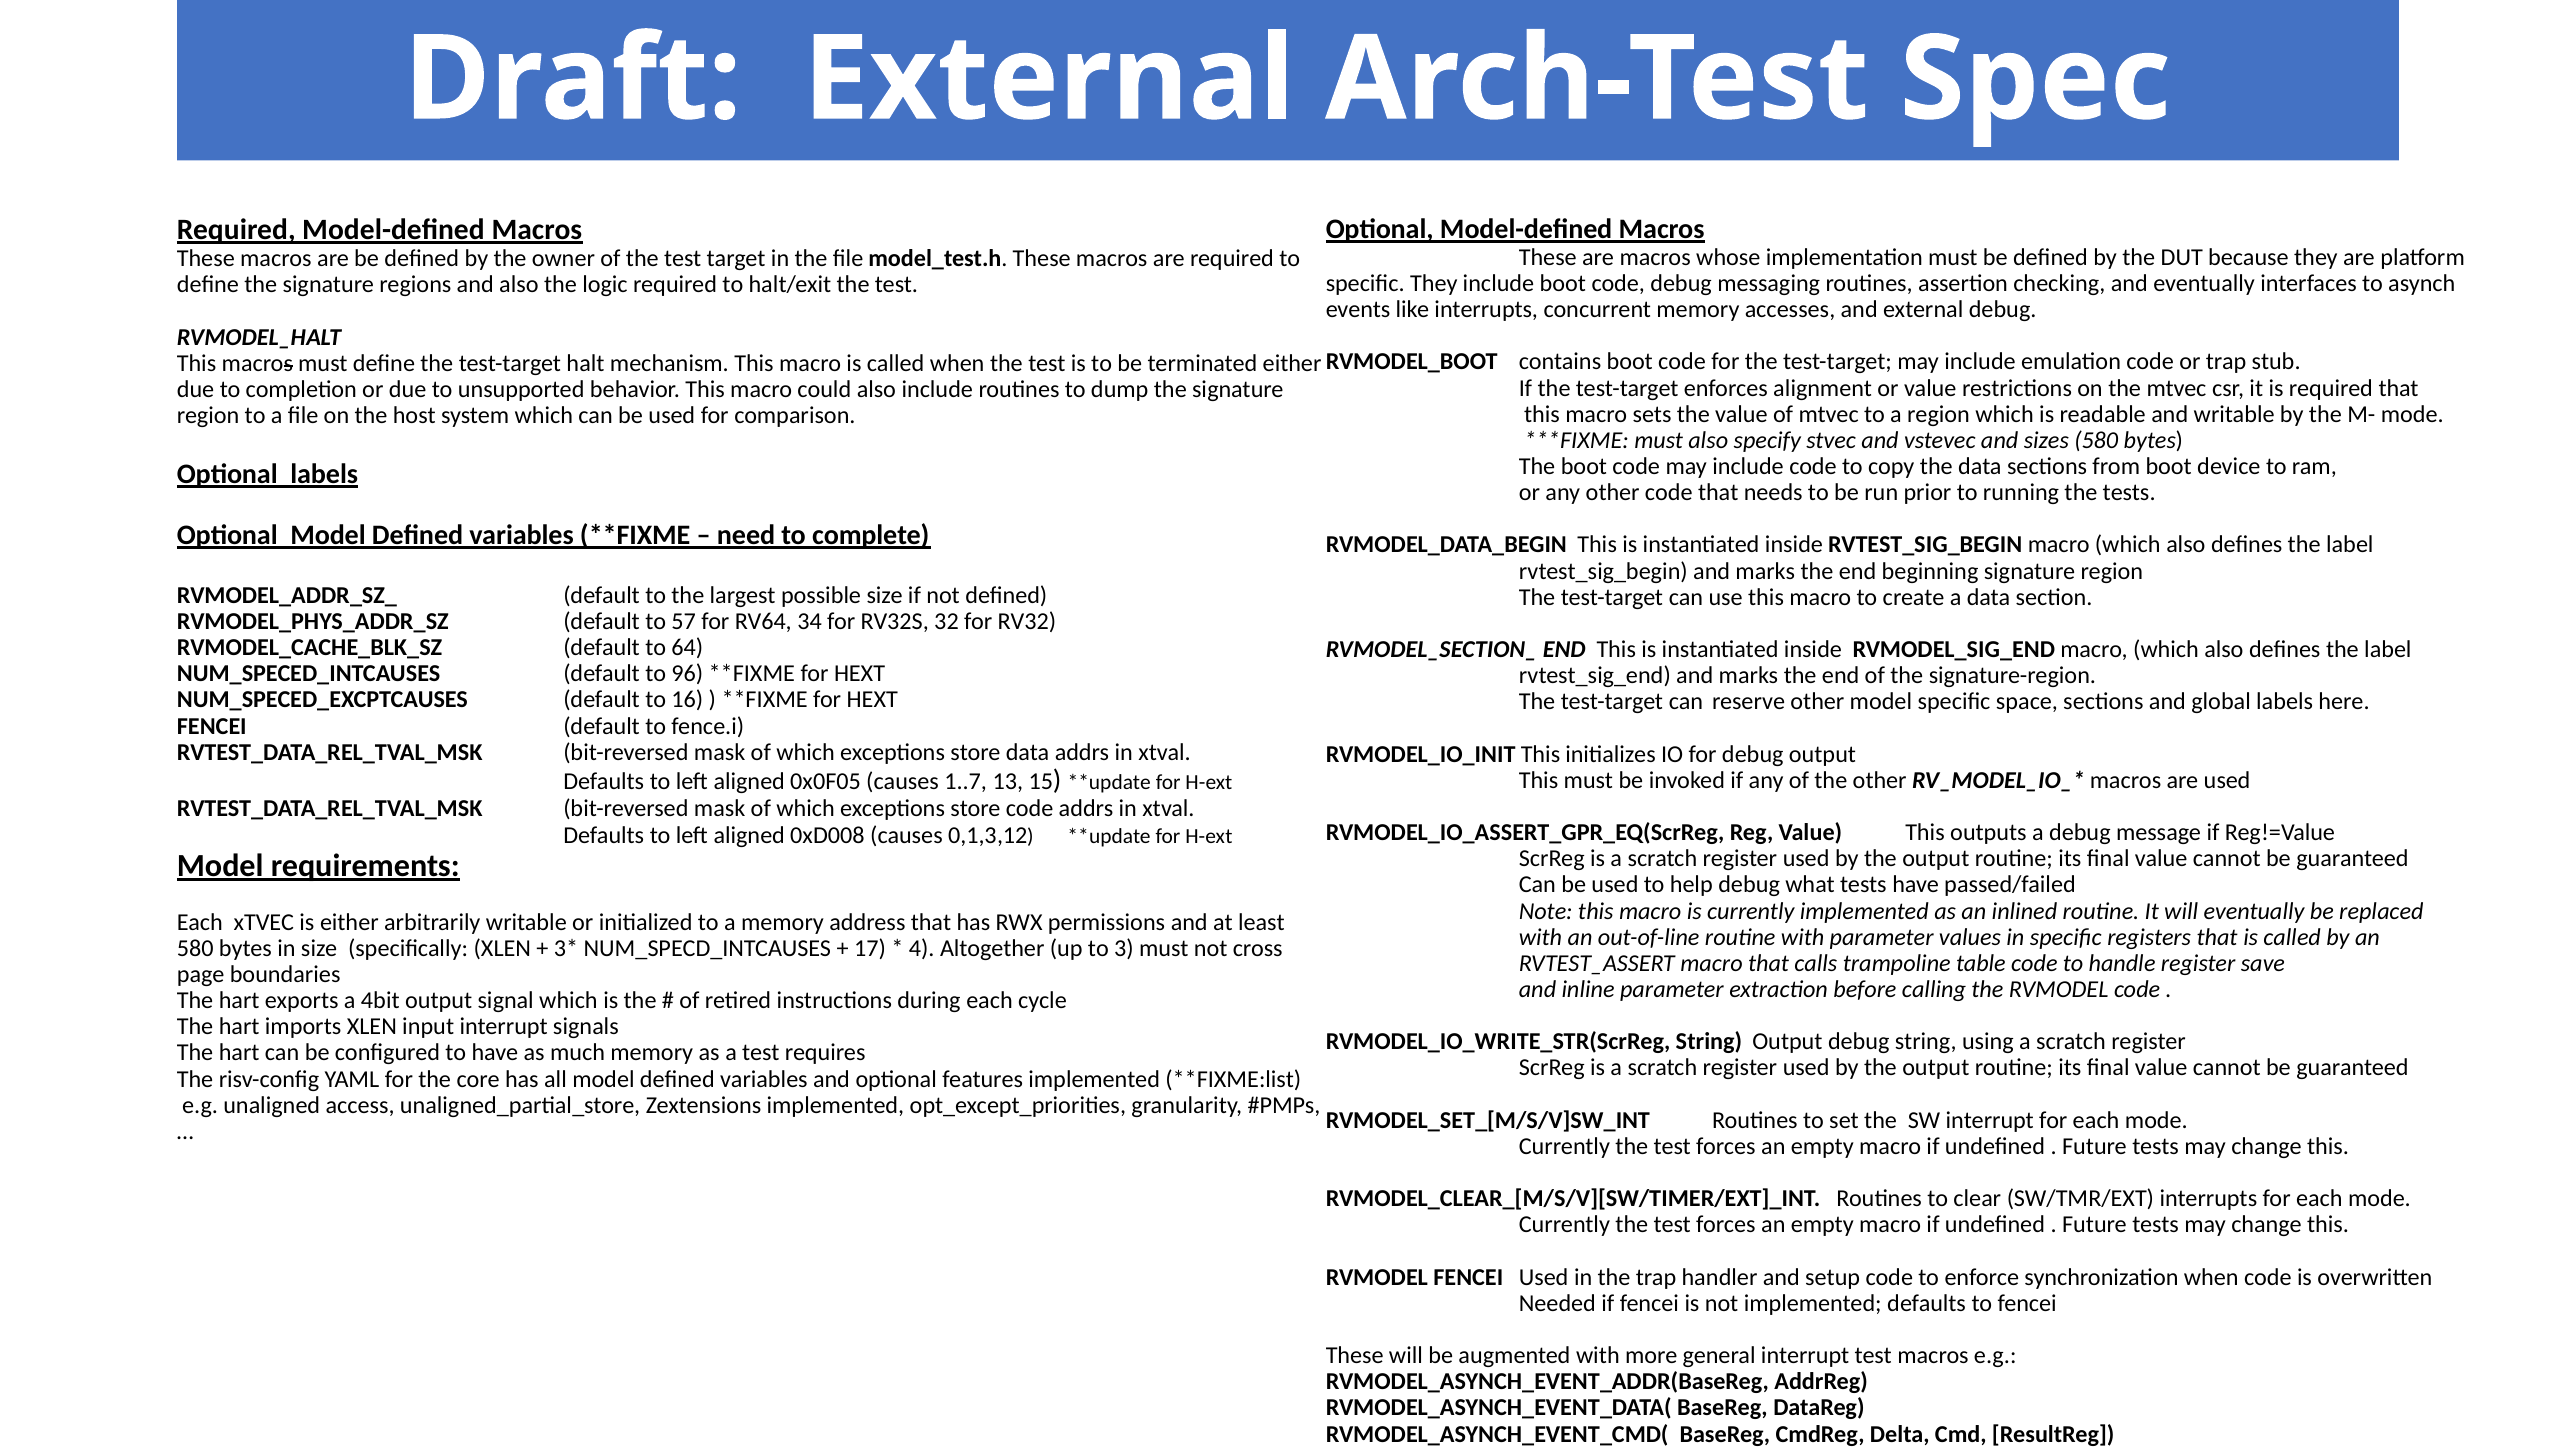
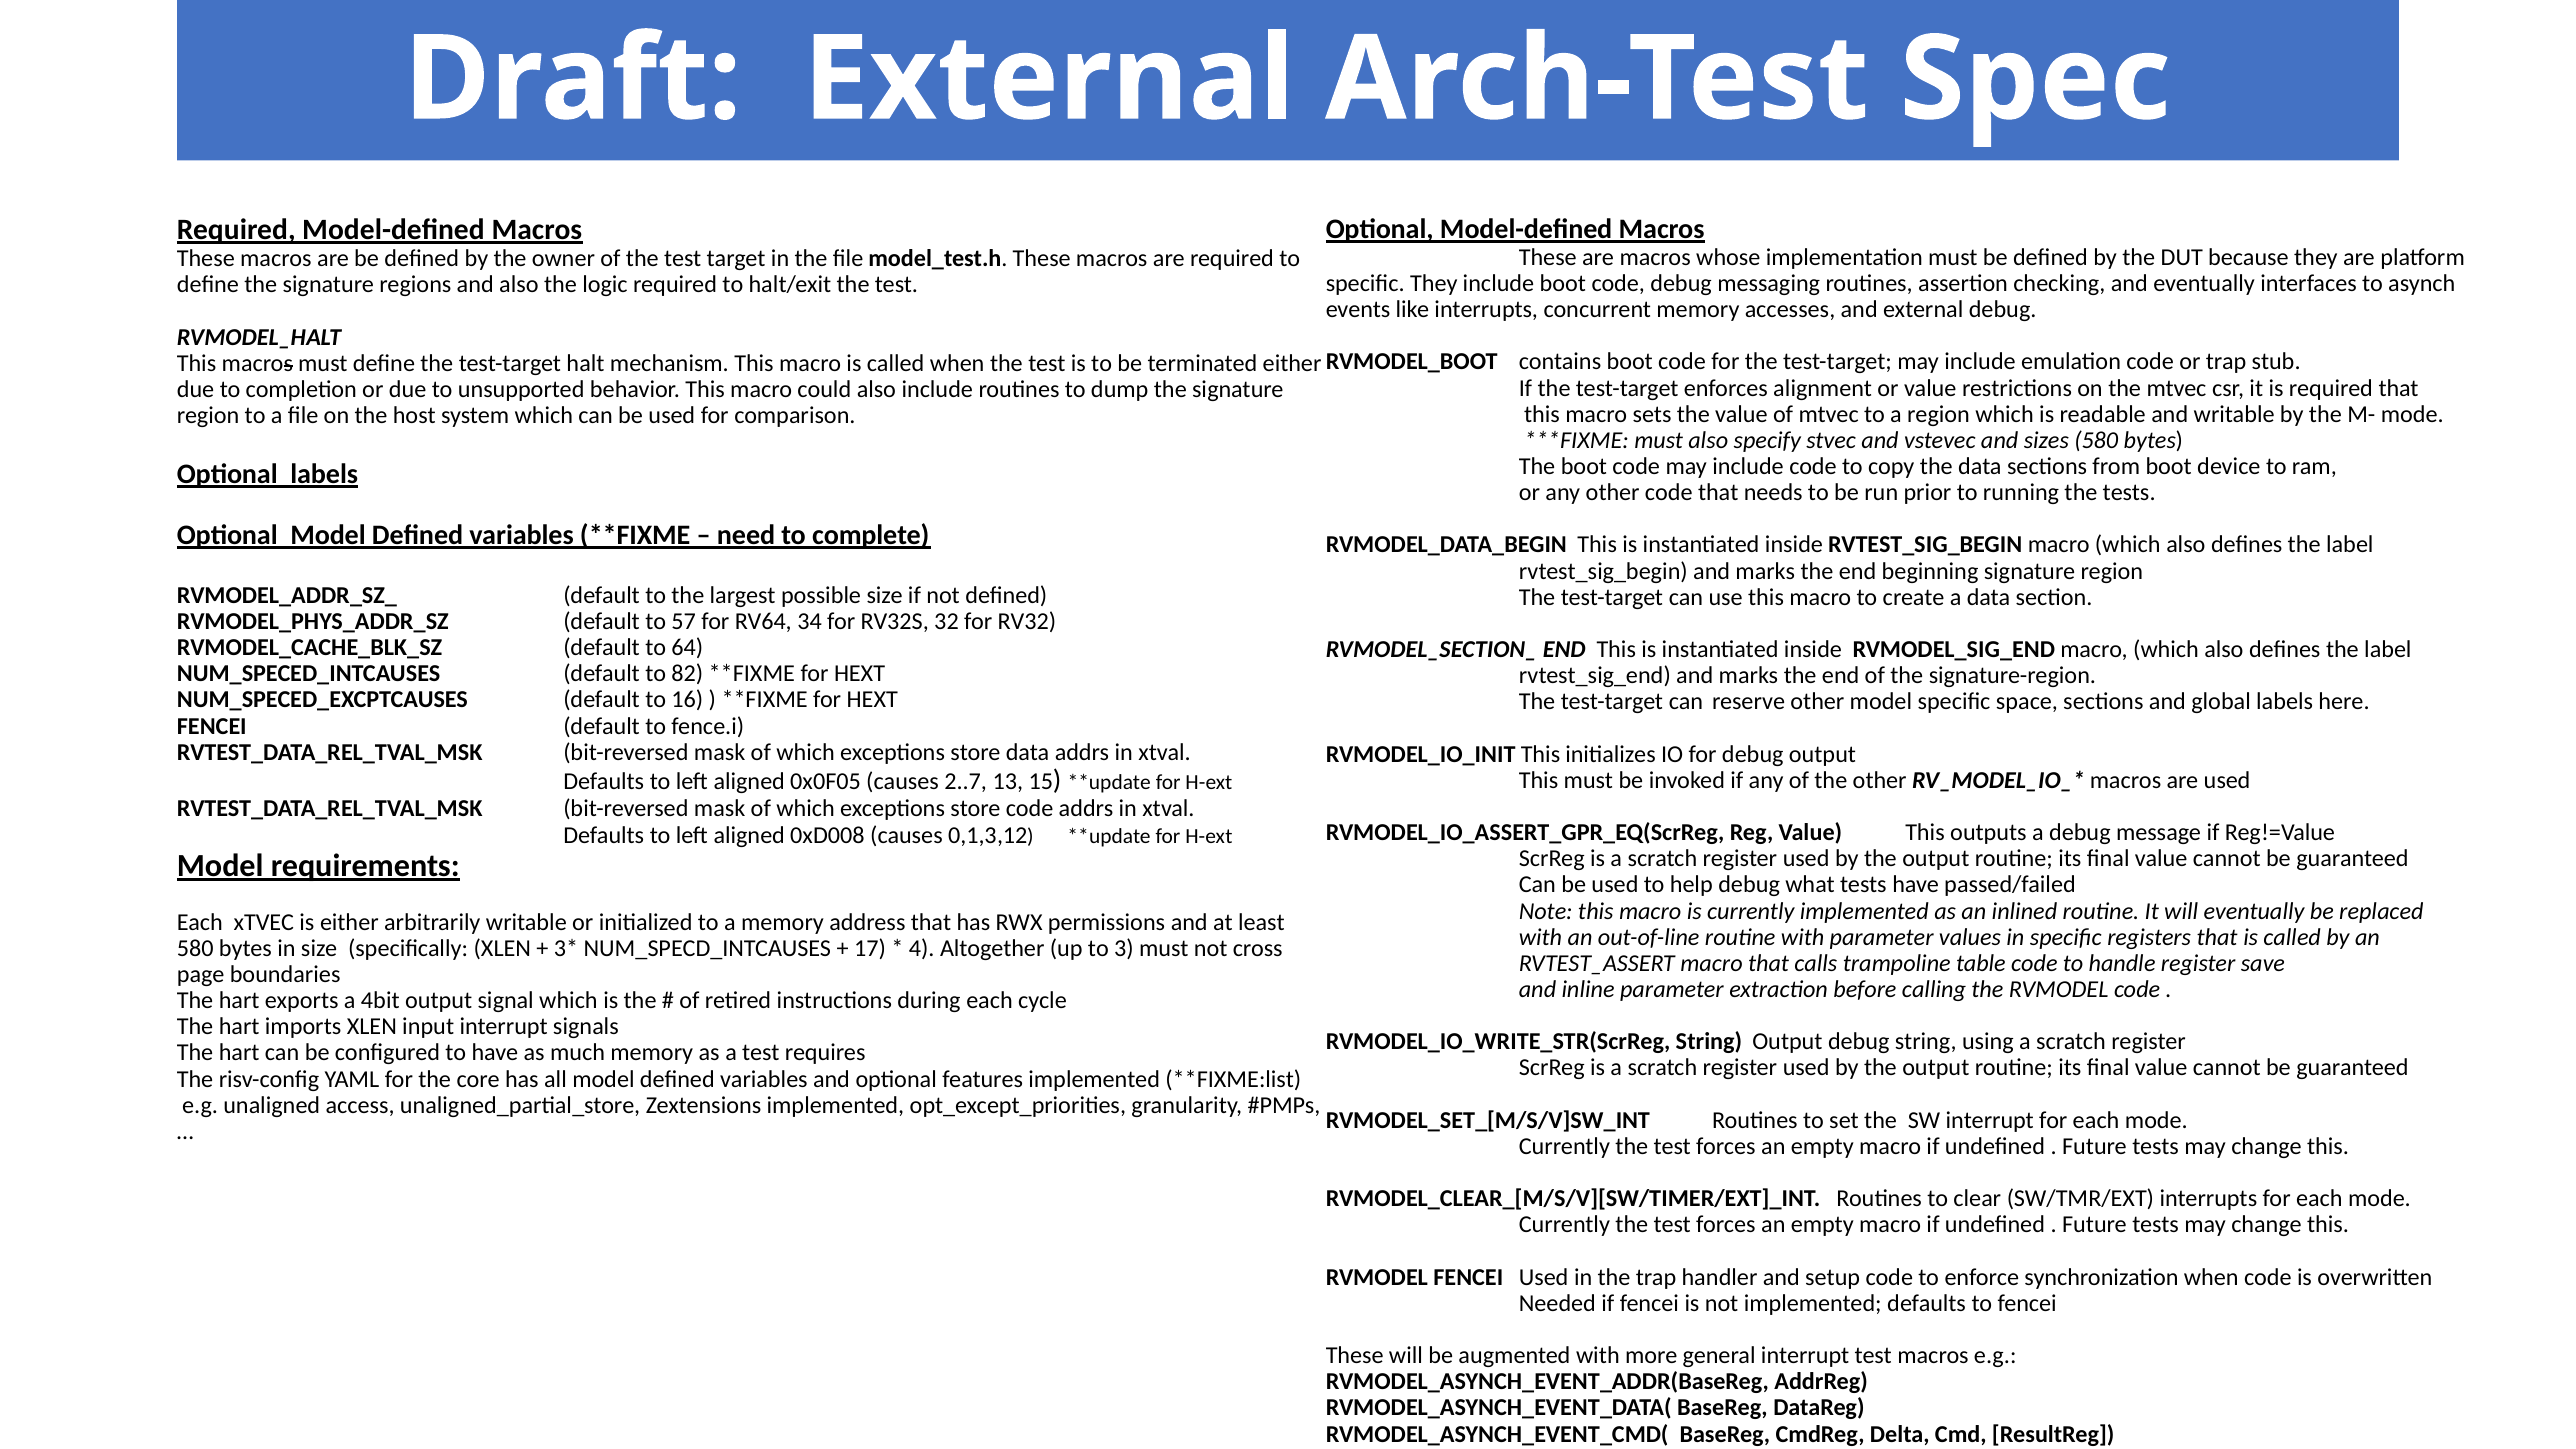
96: 96 -> 82
1..7: 1..7 -> 2..7
